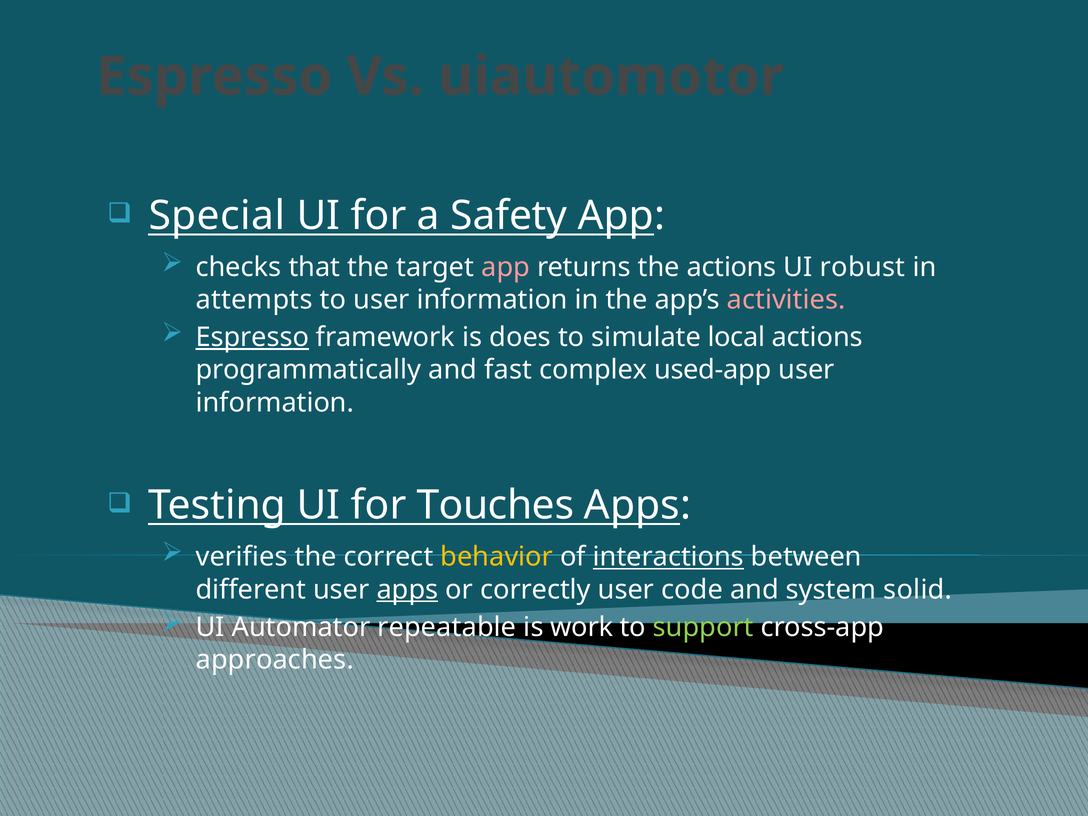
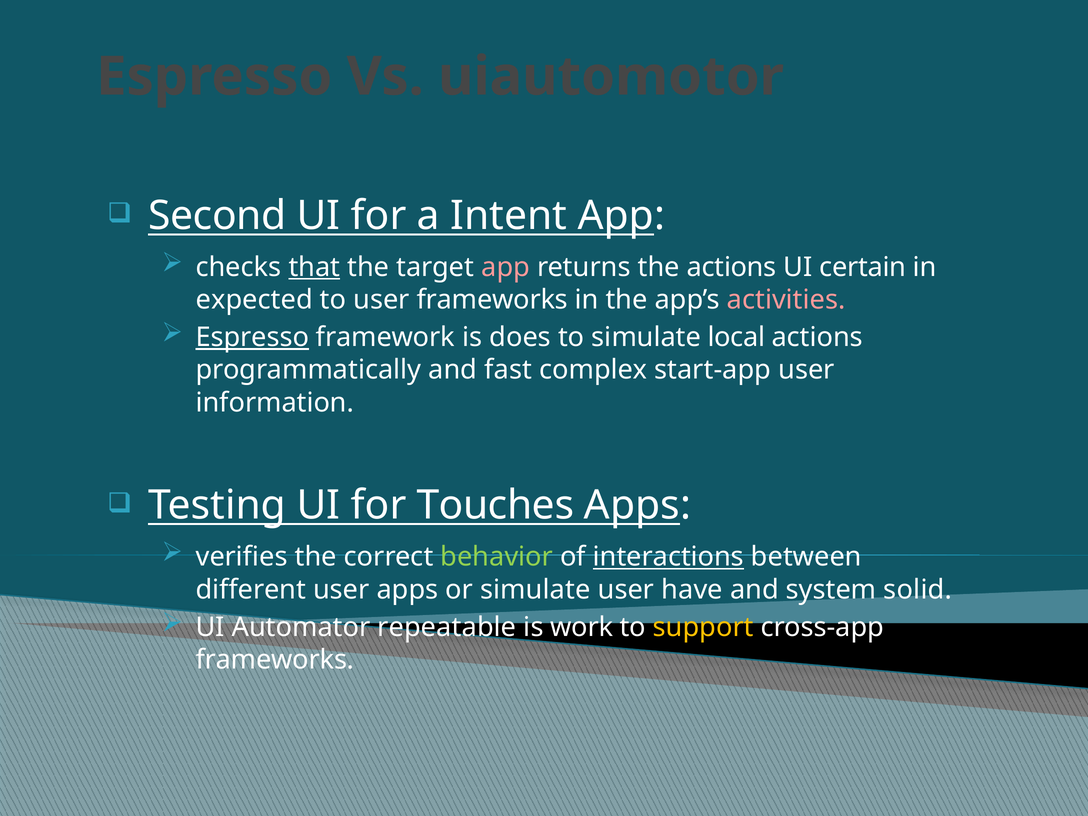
Special: Special -> Second
Safety: Safety -> Intent
that underline: none -> present
robust: robust -> certain
attempts: attempts -> expected
to user information: information -> frameworks
used-app: used-app -> start-app
behavior colour: yellow -> light green
apps at (407, 590) underline: present -> none
or correctly: correctly -> simulate
code: code -> have
support colour: light green -> yellow
approaches at (275, 660): approaches -> frameworks
